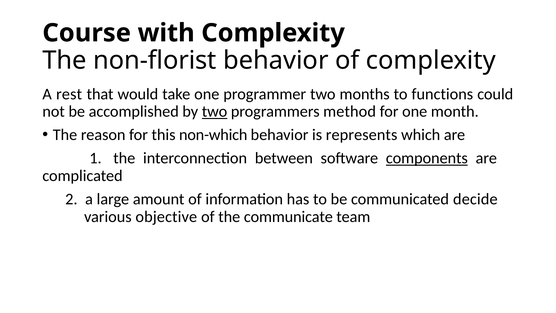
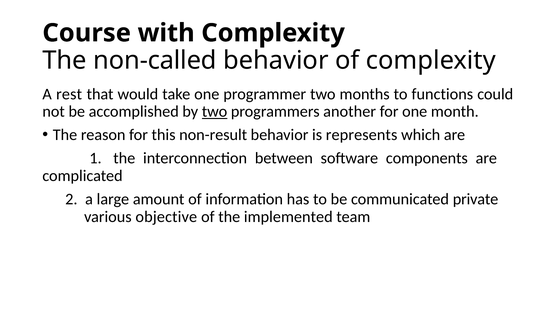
non-florist: non-florist -> non-called
method: method -> another
non-which: non-which -> non-result
components underline: present -> none
decide: decide -> private
communicate: communicate -> implemented
